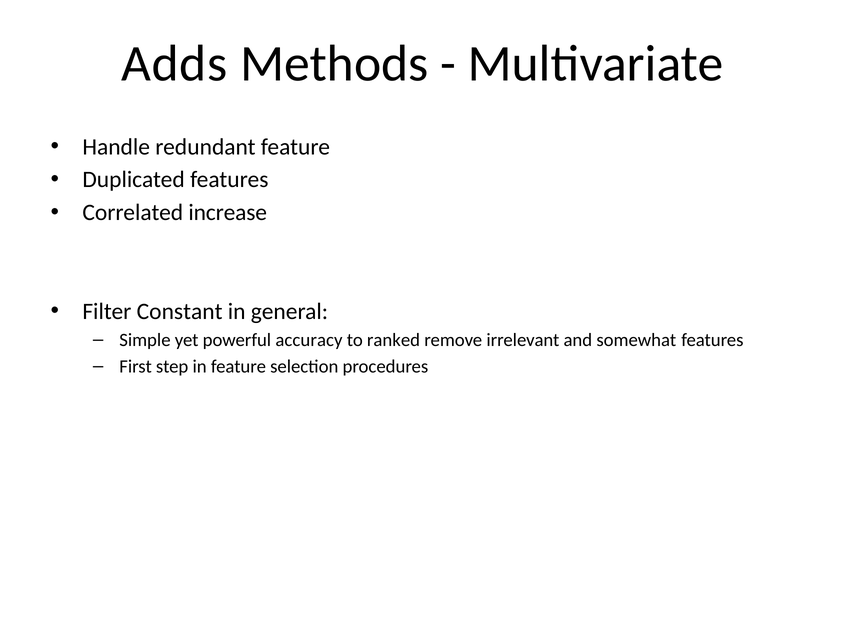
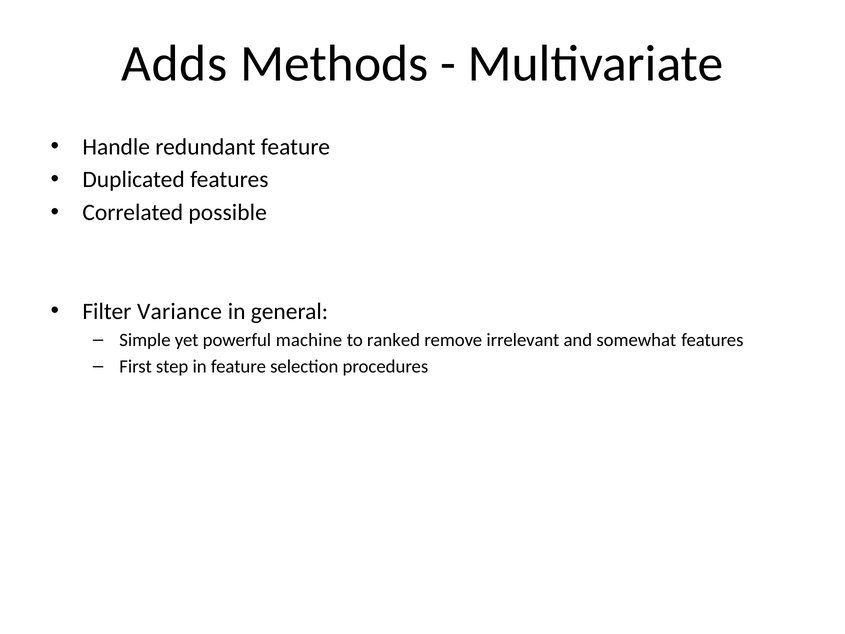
increase: increase -> possible
Constant: Constant -> Variance
accuracy: accuracy -> machine
